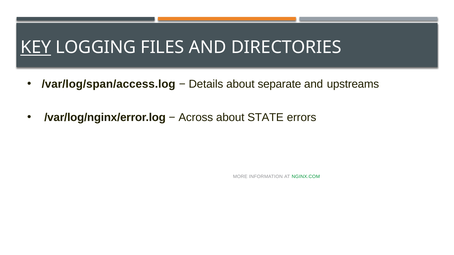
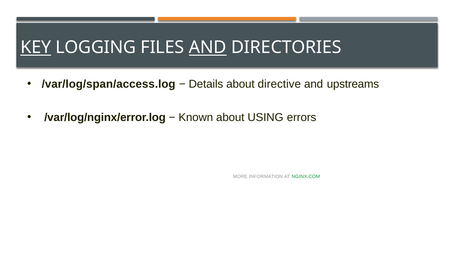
AND at (208, 48) underline: none -> present
separate: separate -> directive
Across: Across -> Known
STATE: STATE -> USING
